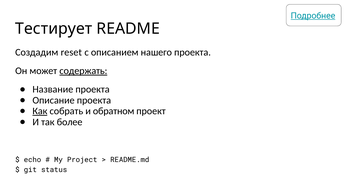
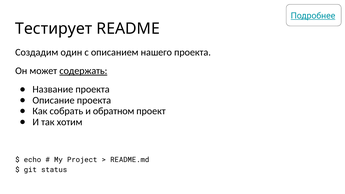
reset: reset -> один
Как underline: present -> none
более: более -> хотим
